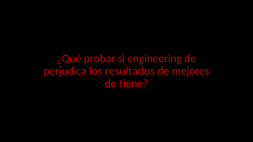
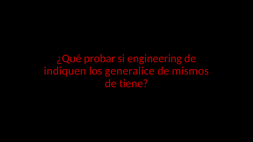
perjudica: perjudica -> indiquen
resultados: resultados -> generalice
mejores: mejores -> mismos
